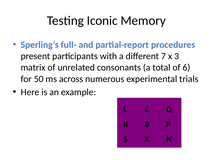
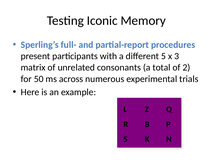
7: 7 -> 5
6: 6 -> 2
